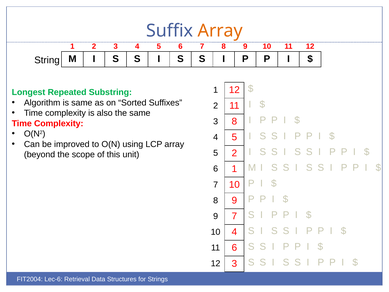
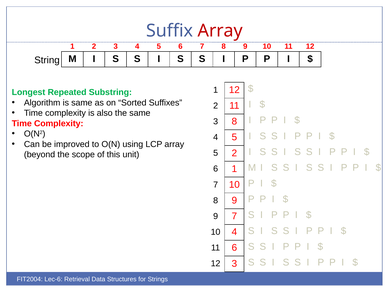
Array at (220, 31) colour: orange -> red
